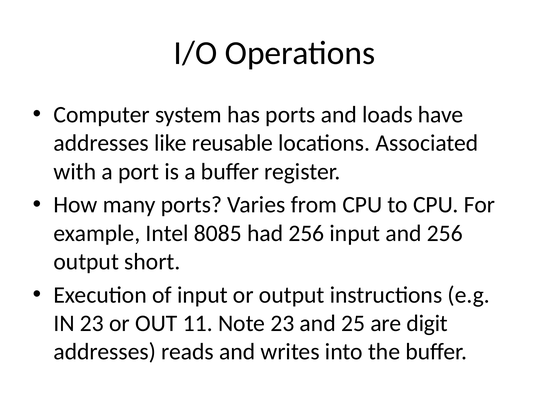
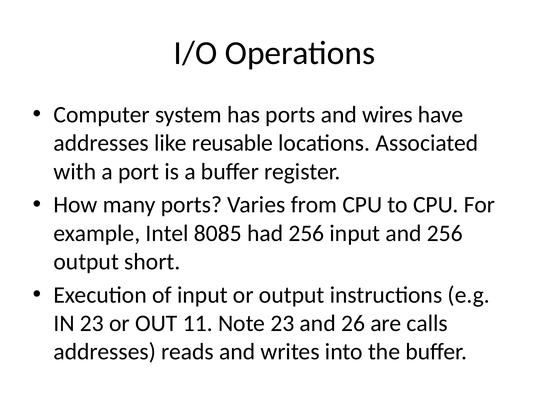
loads: loads -> wires
25: 25 -> 26
digit: digit -> calls
